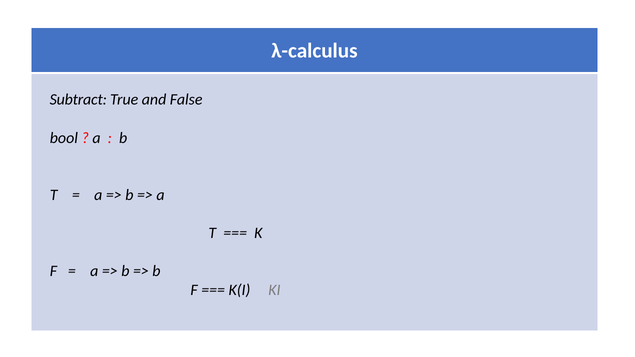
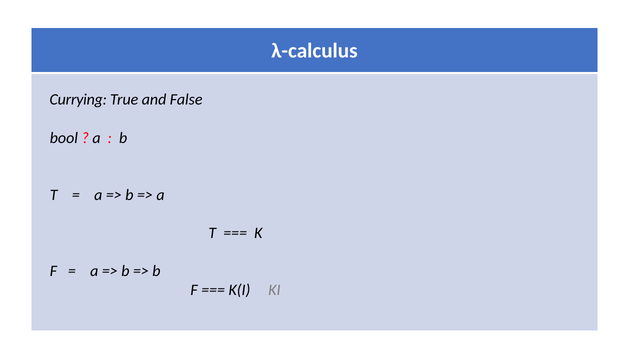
Subtract: Subtract -> Currying
